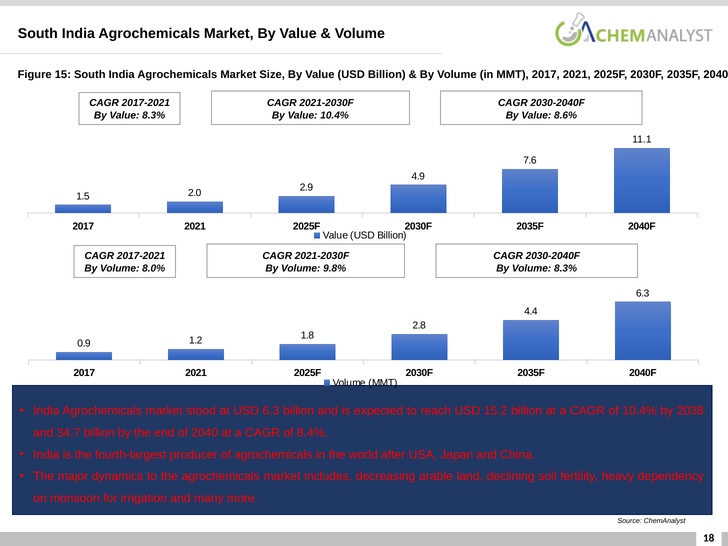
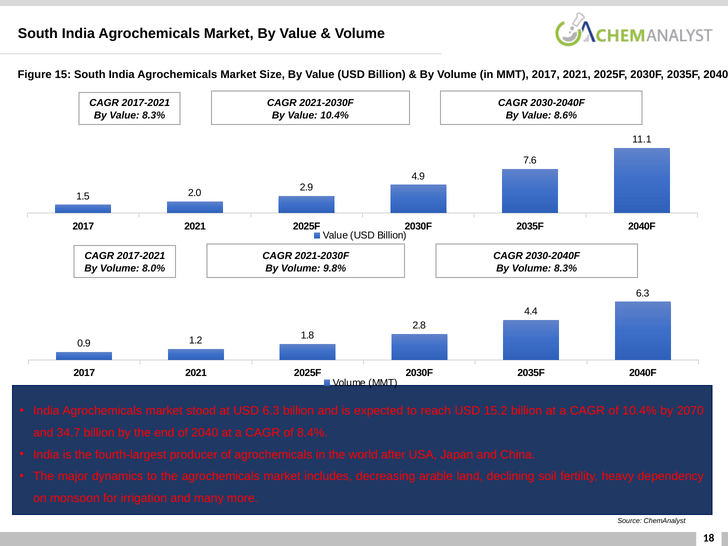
2038: 2038 -> 2070
